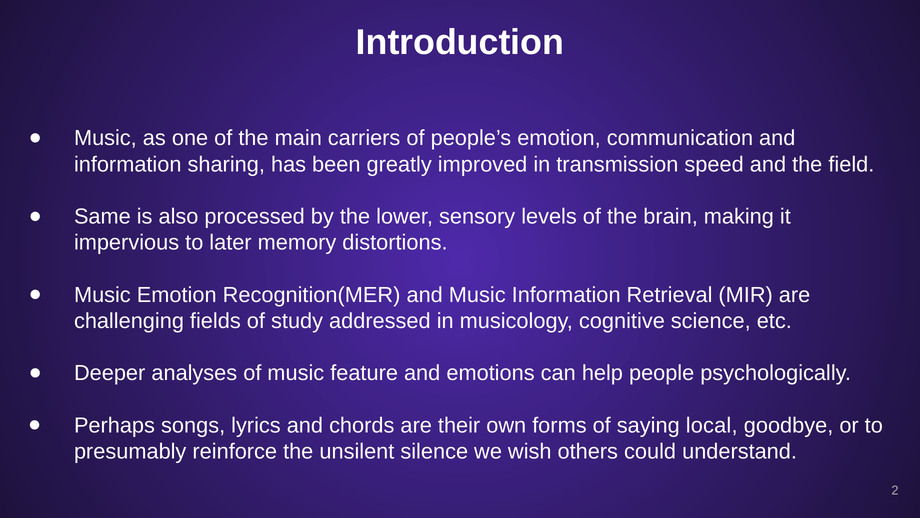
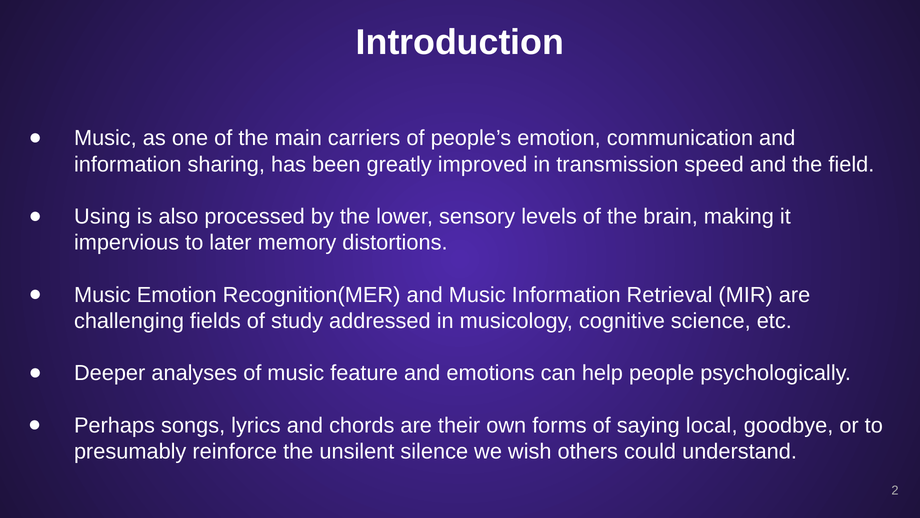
Same: Same -> Using
